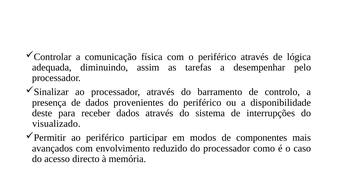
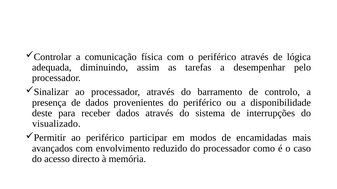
componentes: componentes -> encamidadas
